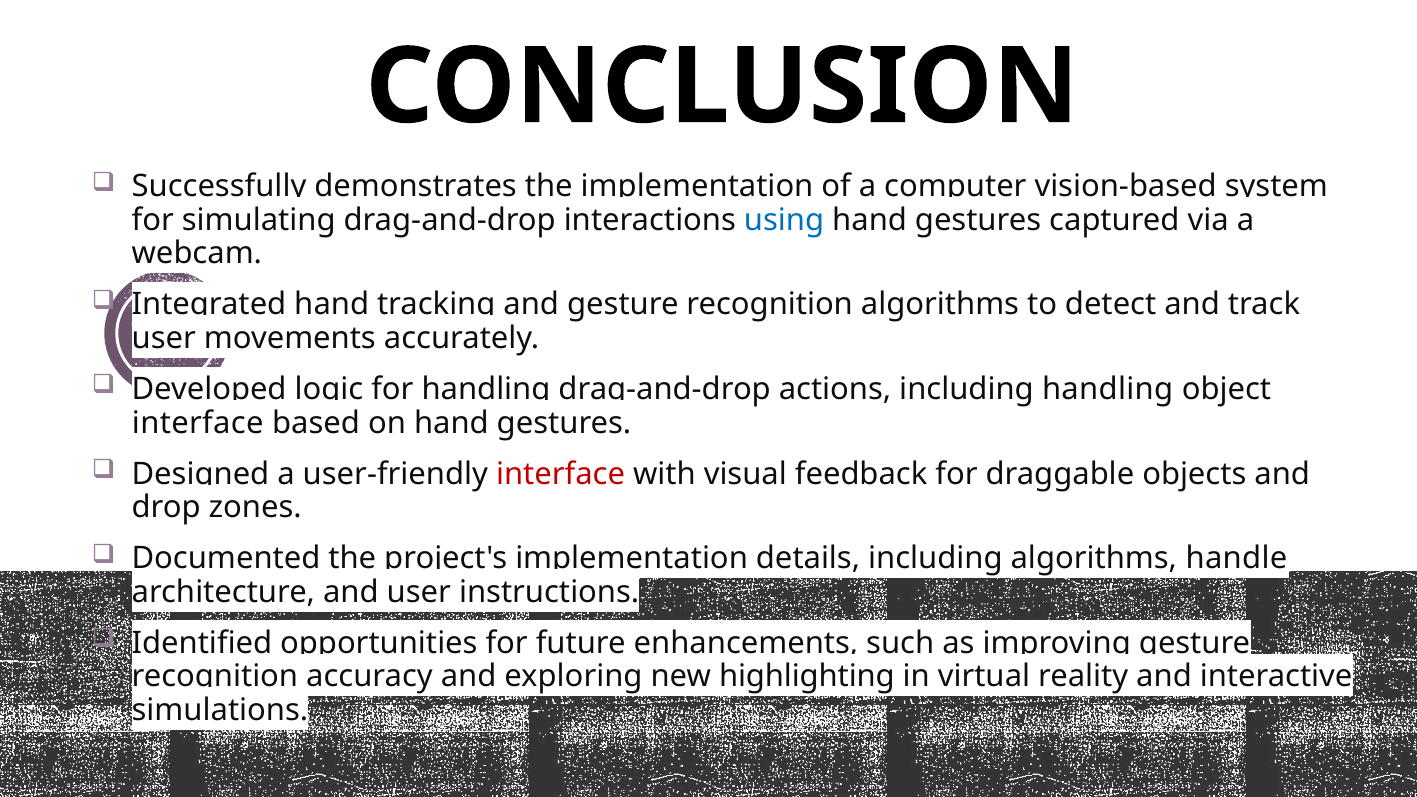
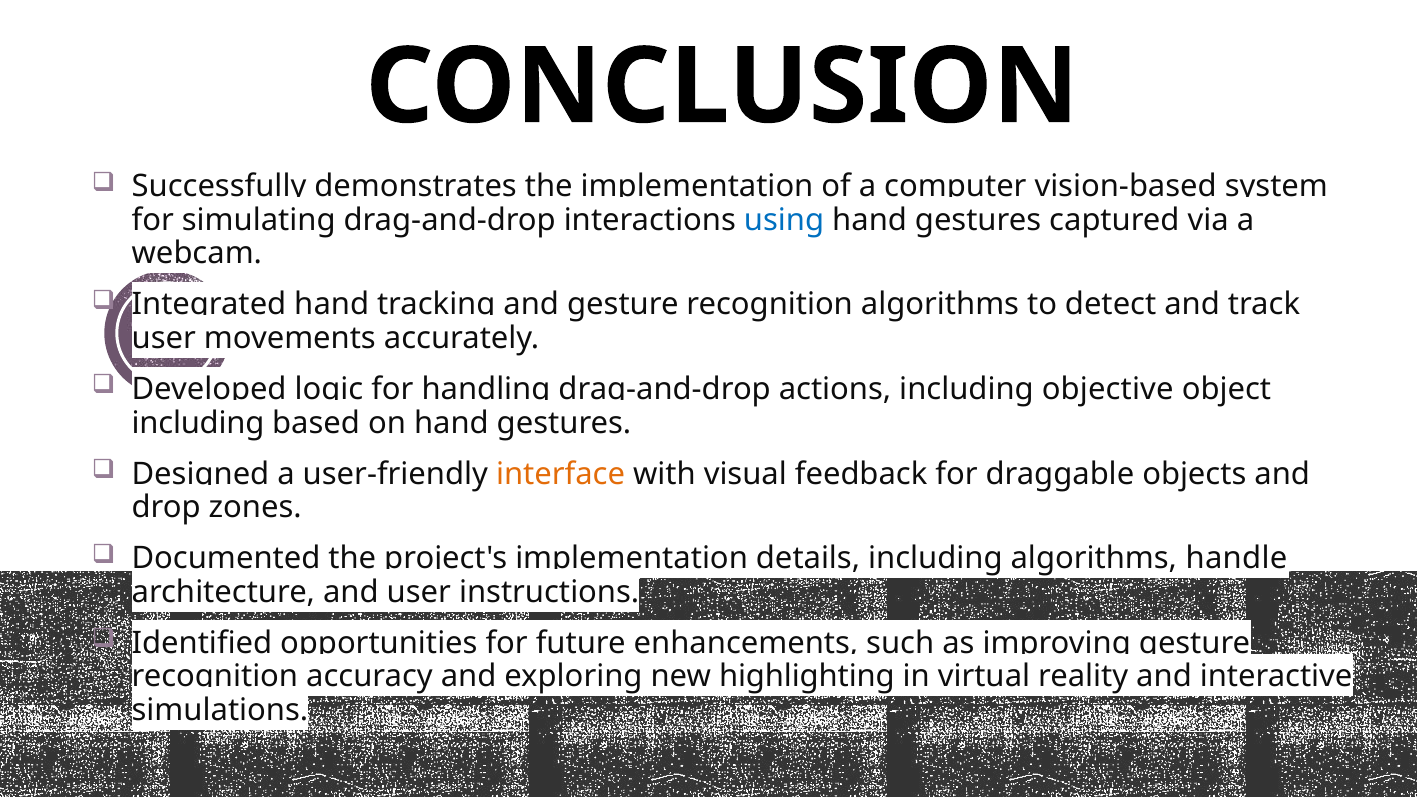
including handling: handling -> objective
interface at (198, 423): interface -> including
interface at (561, 474) colour: red -> orange
